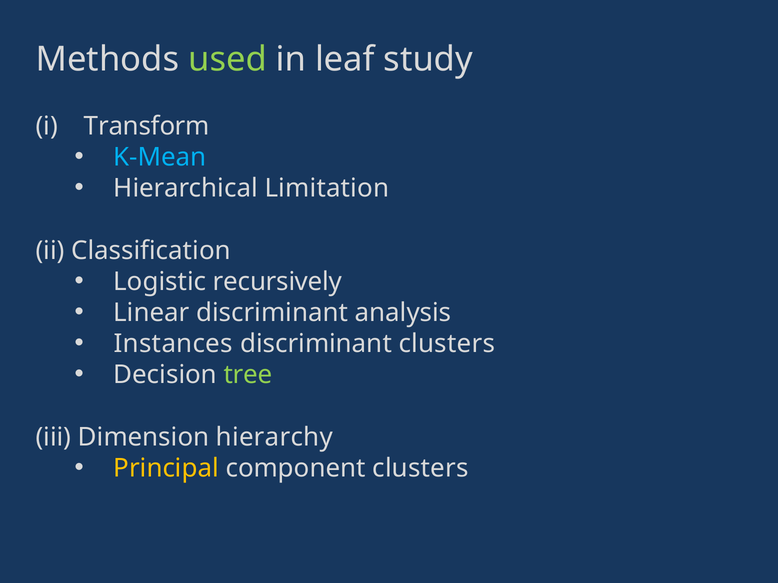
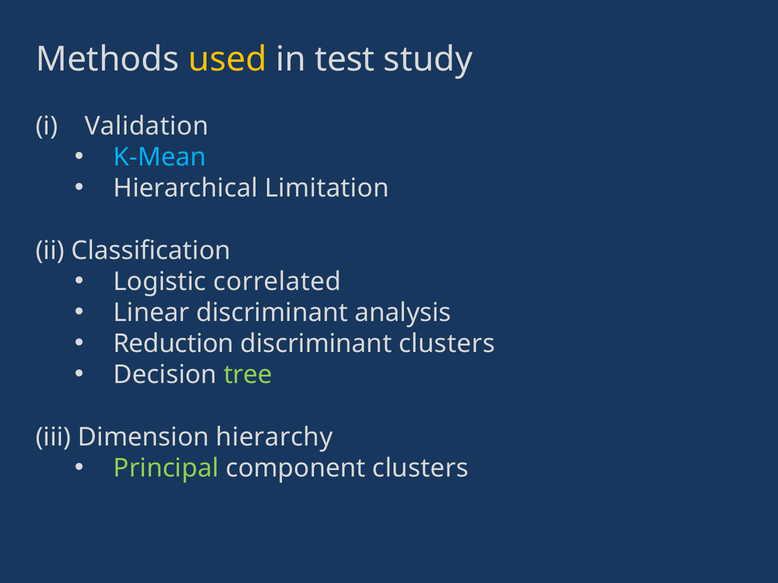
used colour: light green -> yellow
leaf: leaf -> test
Transform: Transform -> Validation
recursively: recursively -> correlated
Instances: Instances -> Reduction
Principal colour: yellow -> light green
